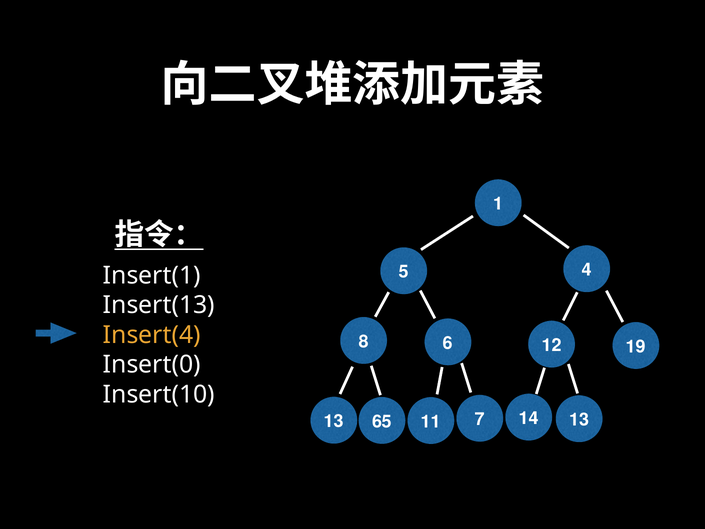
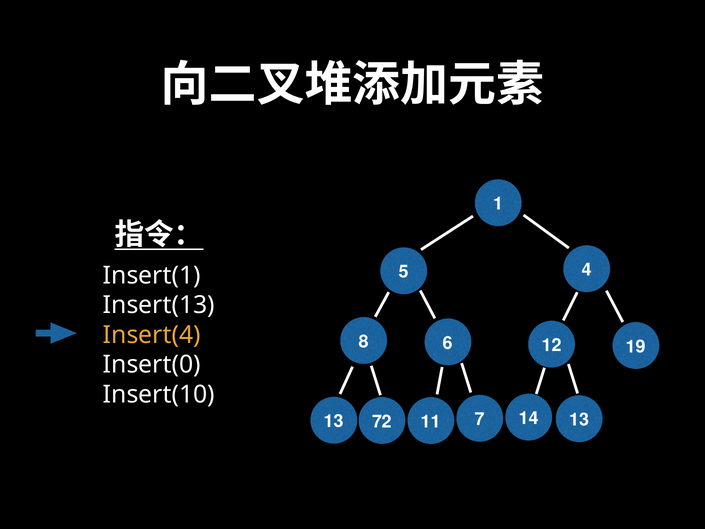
65: 65 -> 72
